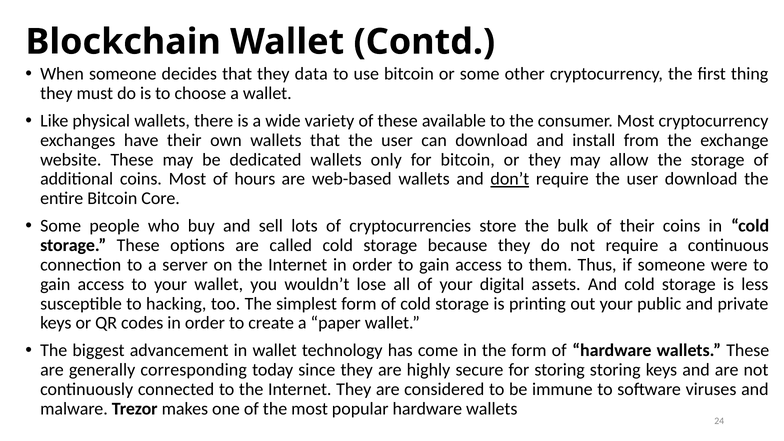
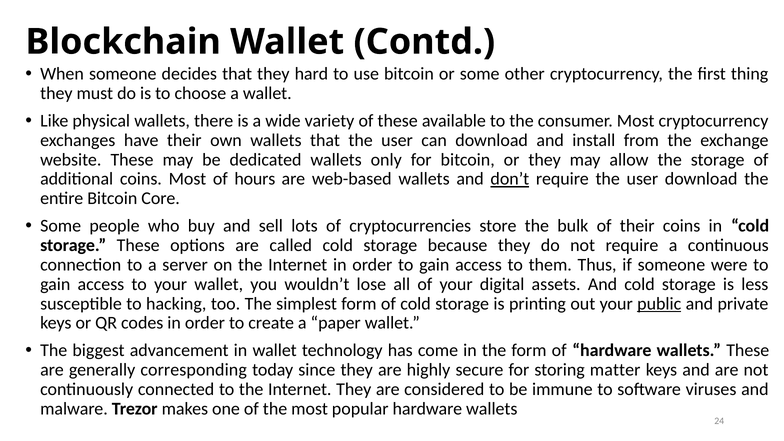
data: data -> hard
public underline: none -> present
storing storing: storing -> matter
